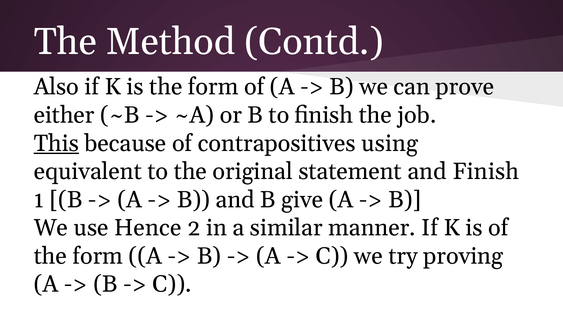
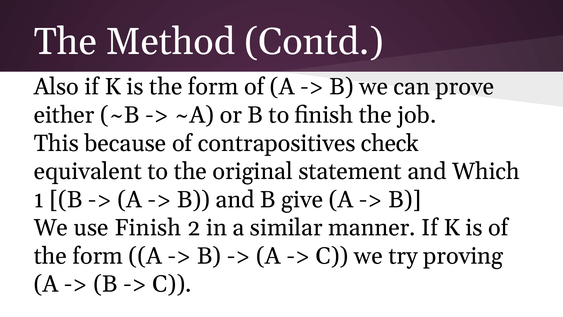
This underline: present -> none
using: using -> check
and Finish: Finish -> Which
use Hence: Hence -> Finish
